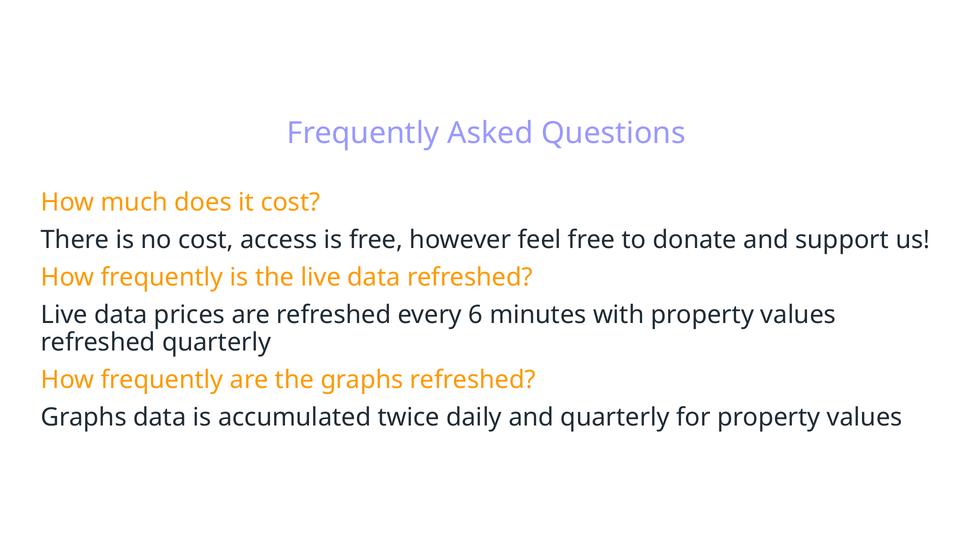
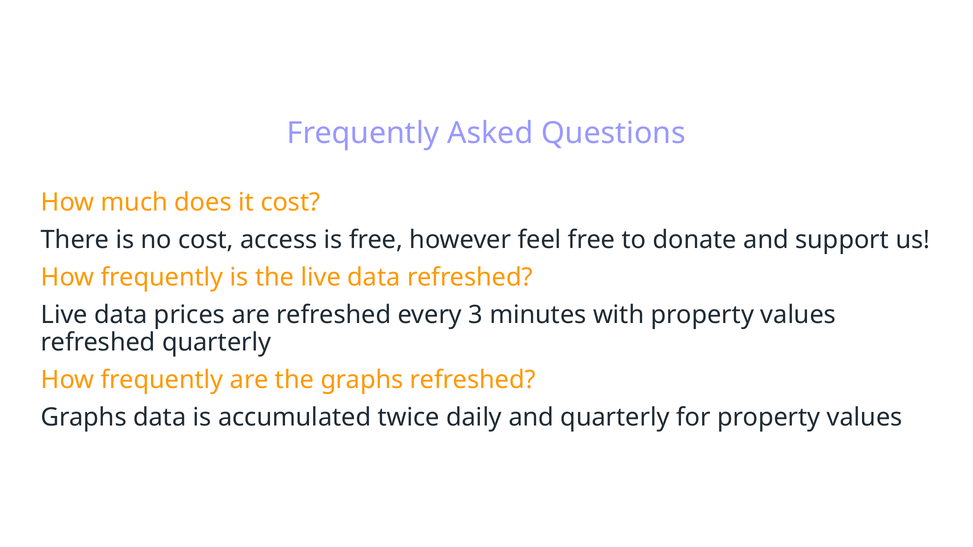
6: 6 -> 3
